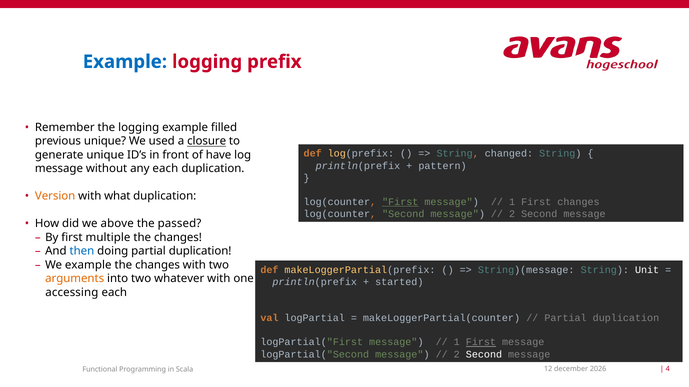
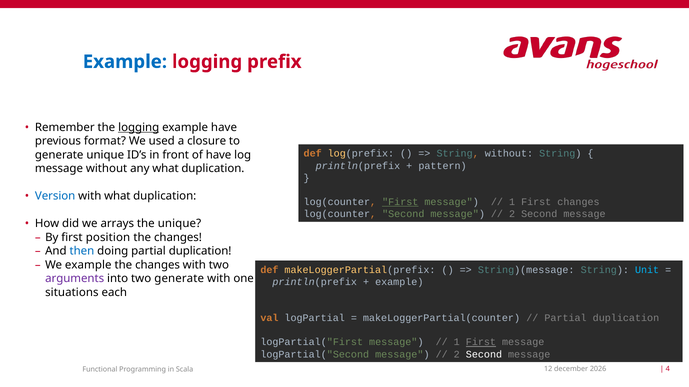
logging at (139, 128) underline: none -> present
example filled: filled -> have
previous unique: unique -> format
closure underline: present -> none
String changed: changed -> without
any each: each -> what
Version colour: orange -> blue
above: above -> arrays
the passed: passed -> unique
multiple: multiple -> position
Unit colour: white -> light blue
arguments colour: orange -> purple
two whatever: whatever -> generate
started at (399, 282): started -> example
accessing: accessing -> situations
